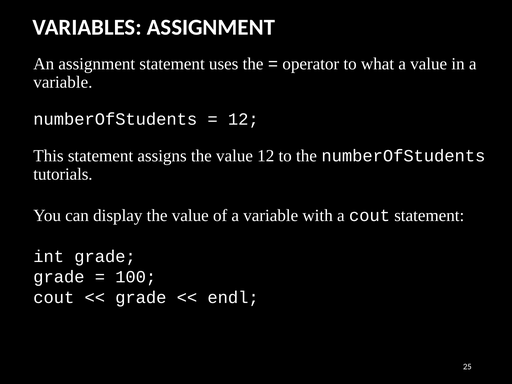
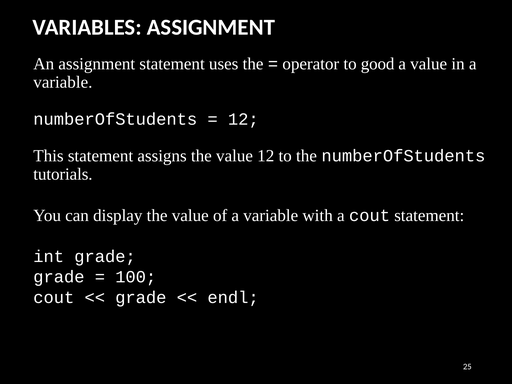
what: what -> good
